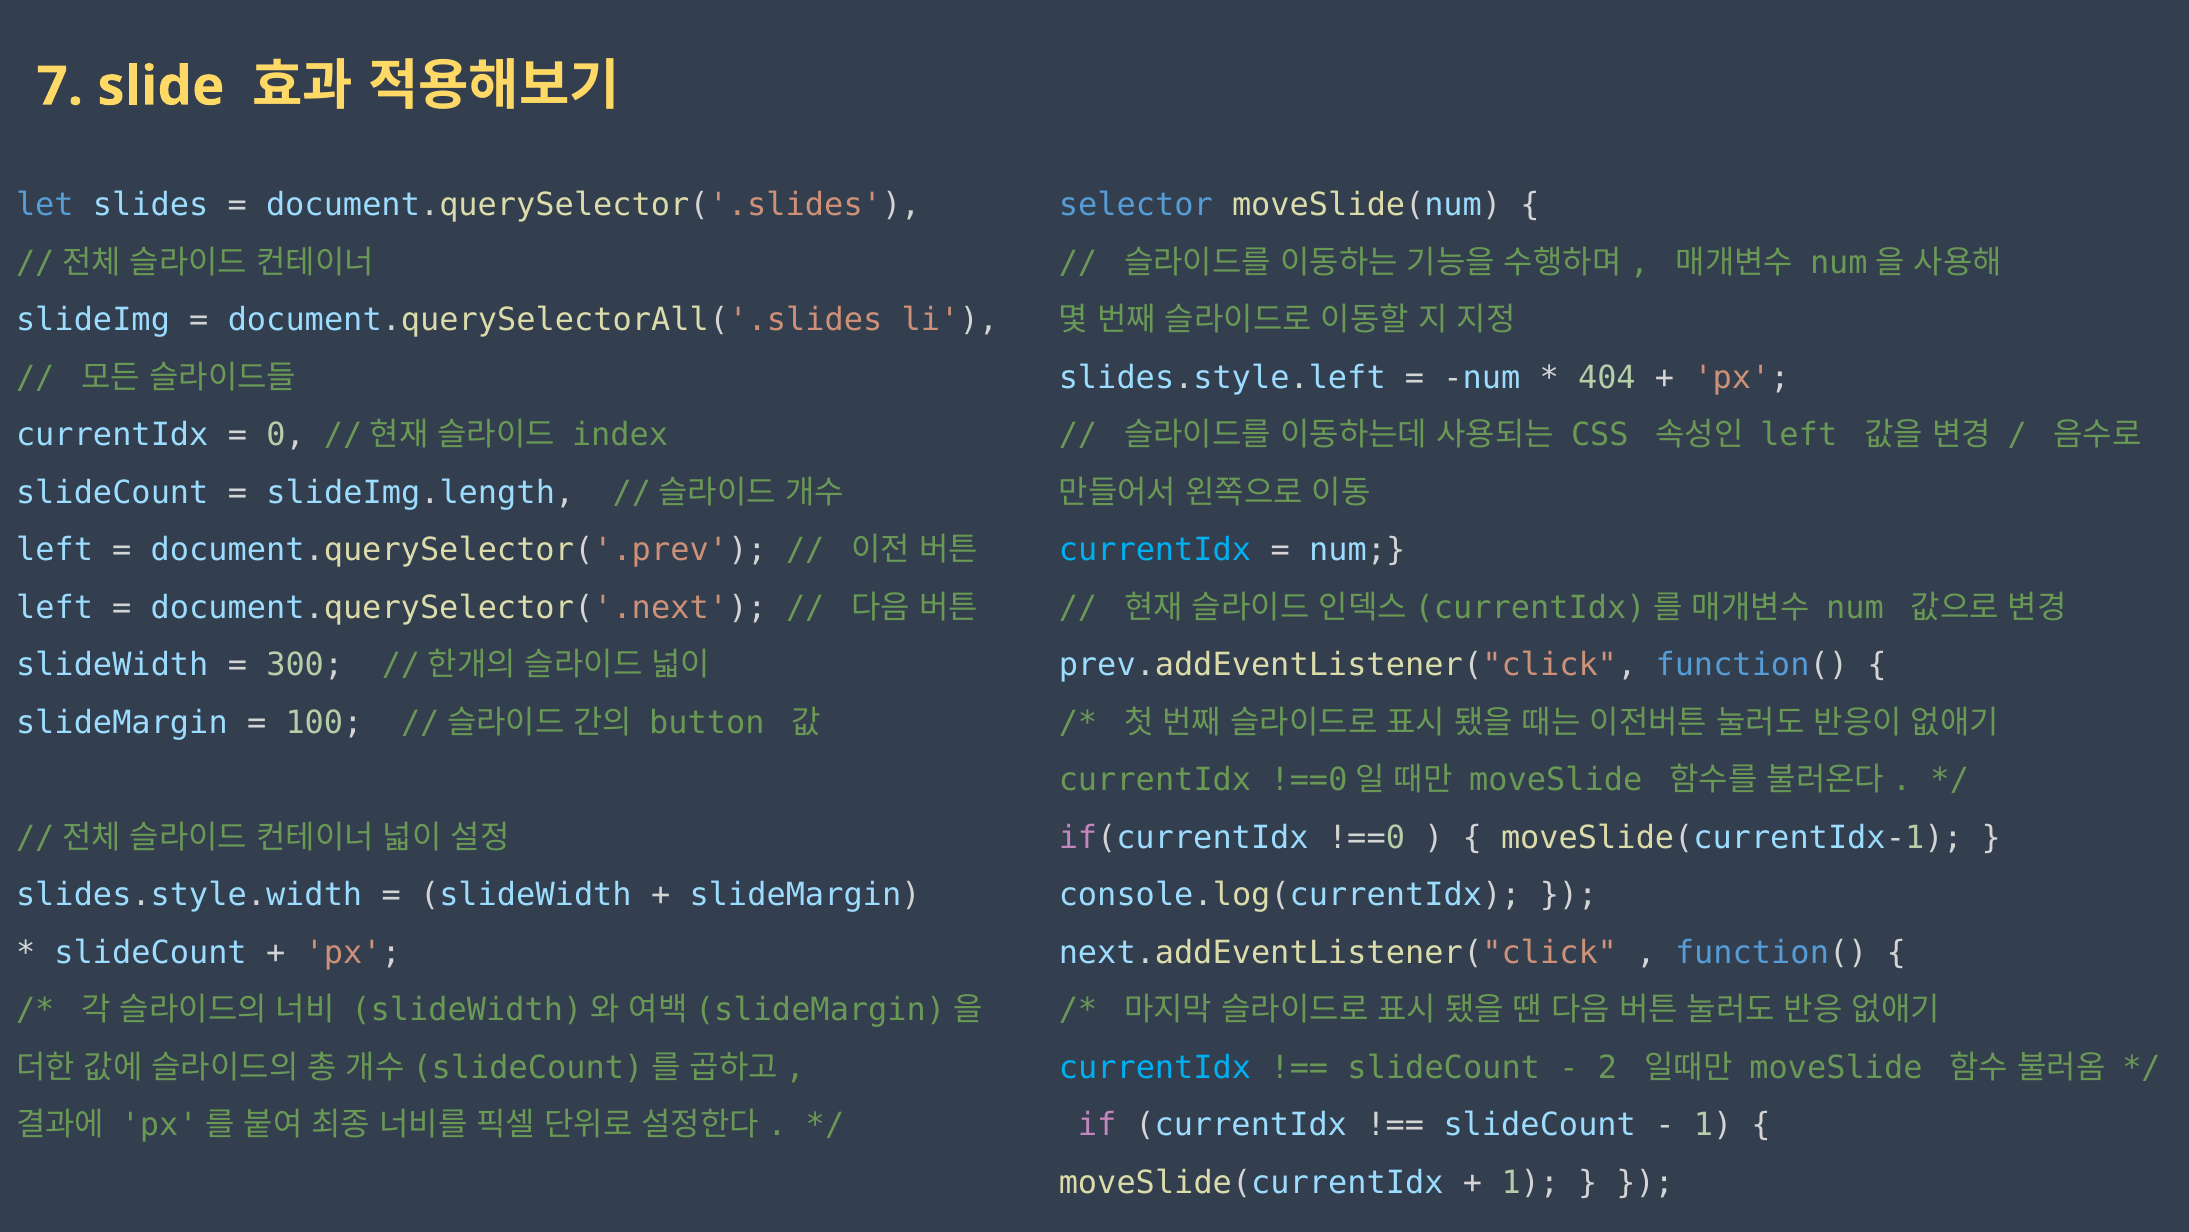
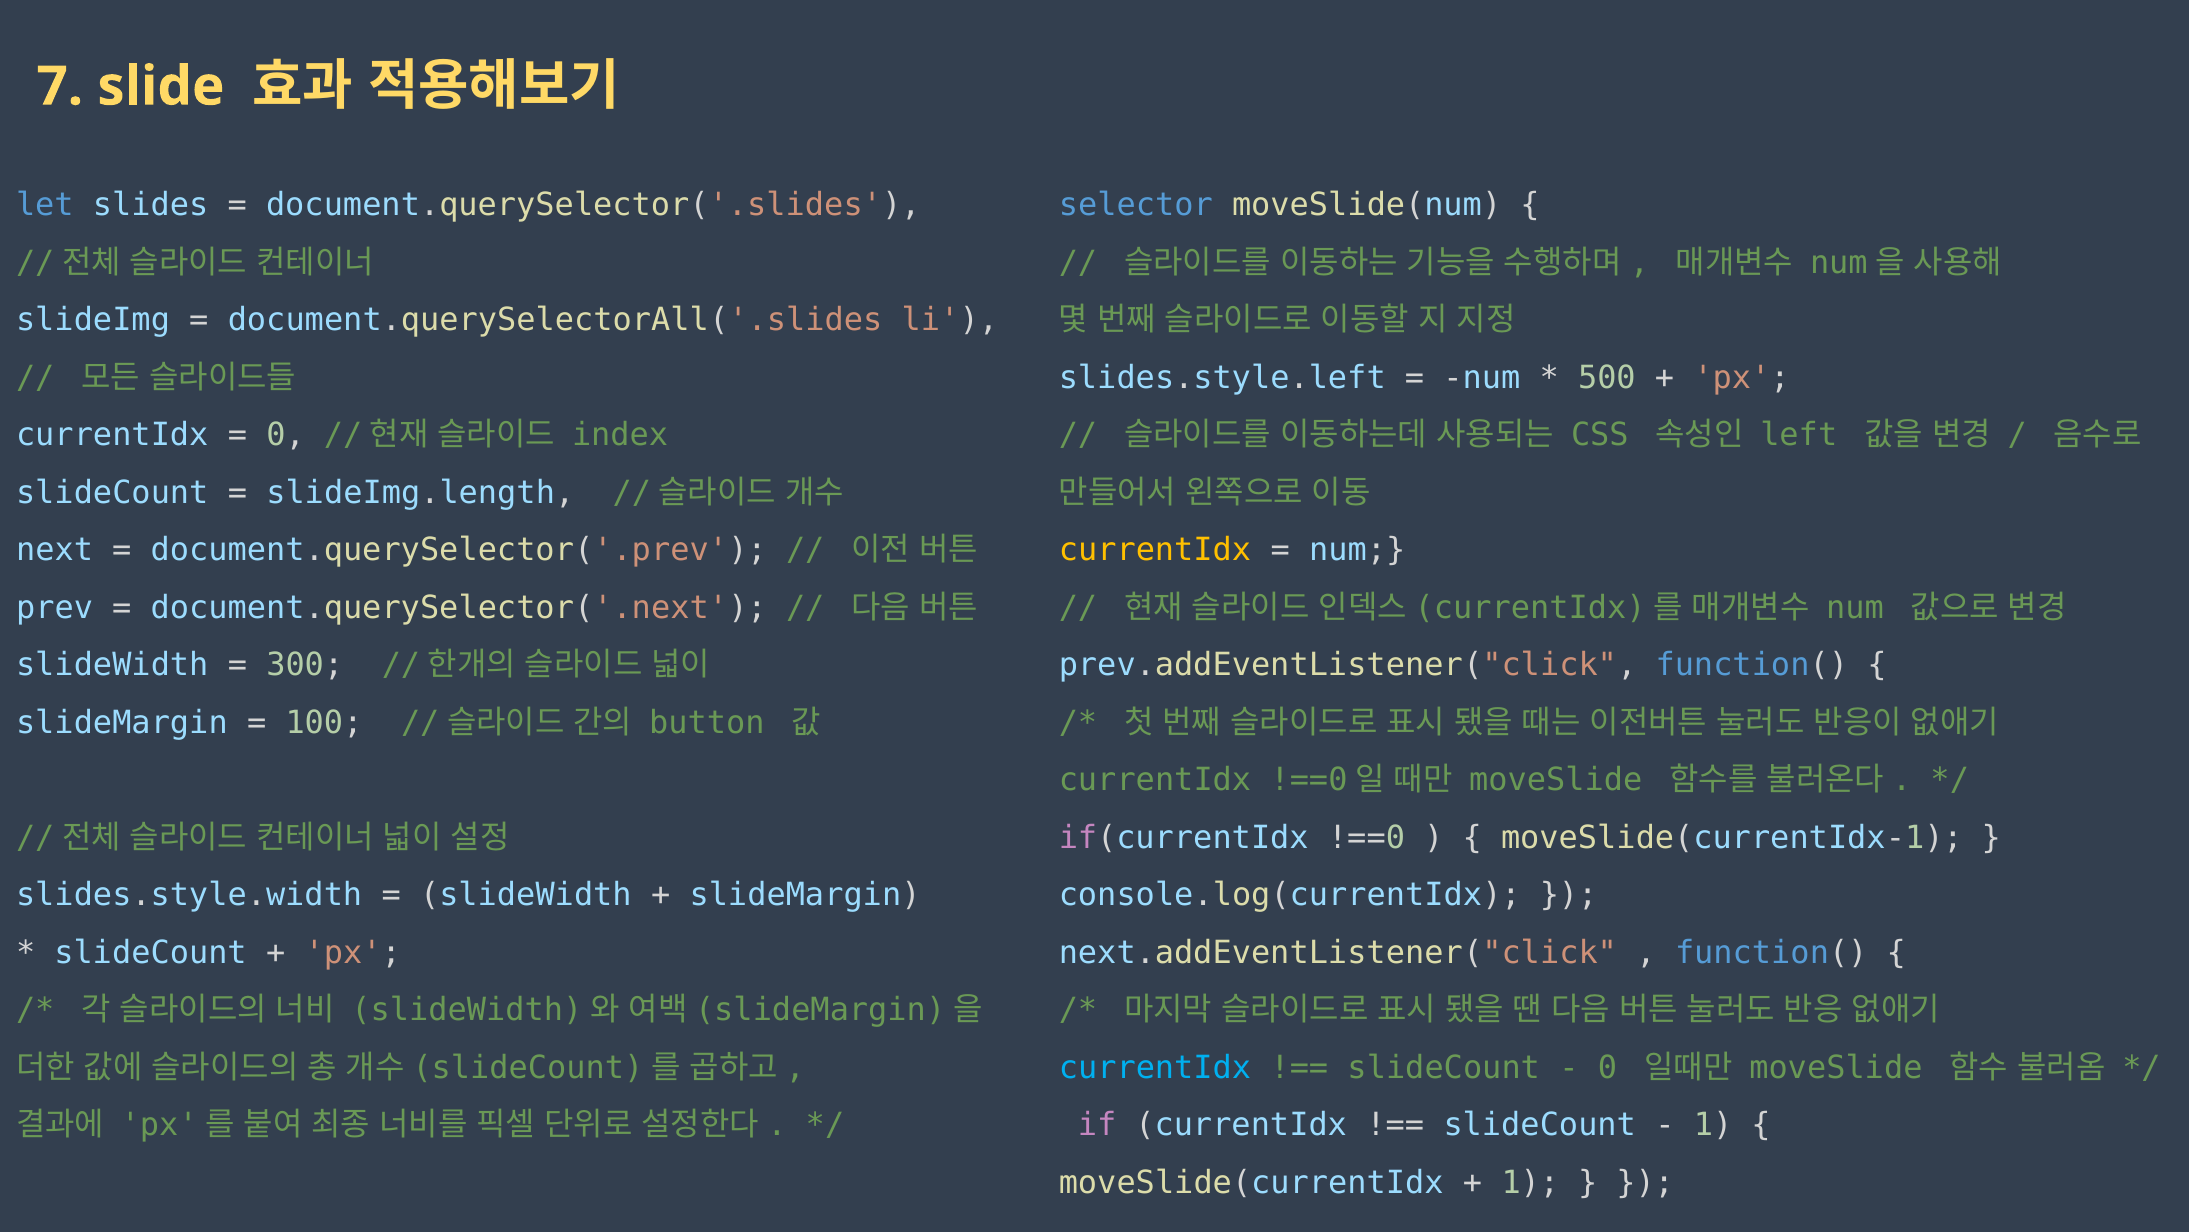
404: 404 -> 500
left at (55, 550): left -> next
currentIdx at (1155, 550) colour: light blue -> yellow
left at (55, 607): left -> prev
2 at (1607, 1067): 2 -> 0
